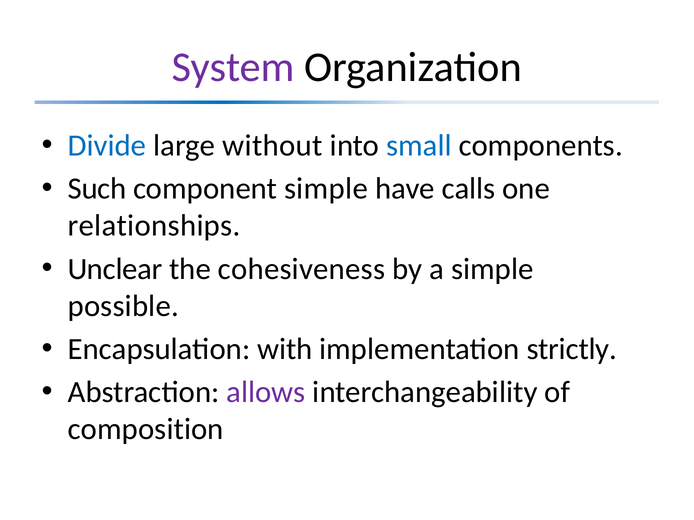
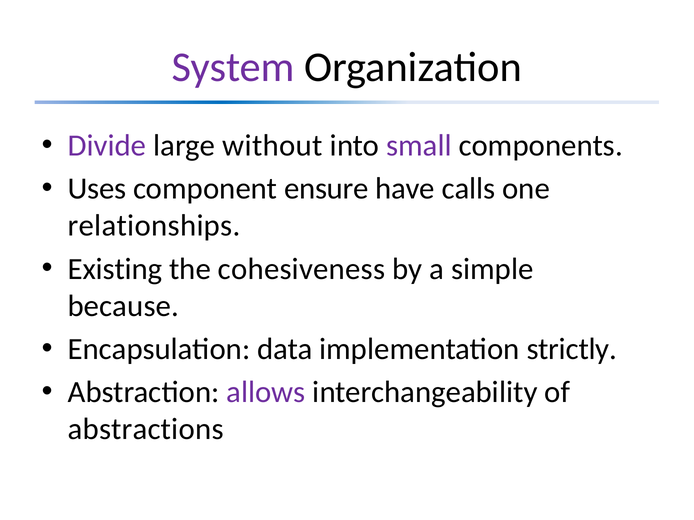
Divide colour: blue -> purple
small colour: blue -> purple
Such: Such -> Uses
component simple: simple -> ensure
Unclear: Unclear -> Existing
possible: possible -> because
with: with -> data
composition: composition -> abstractions
